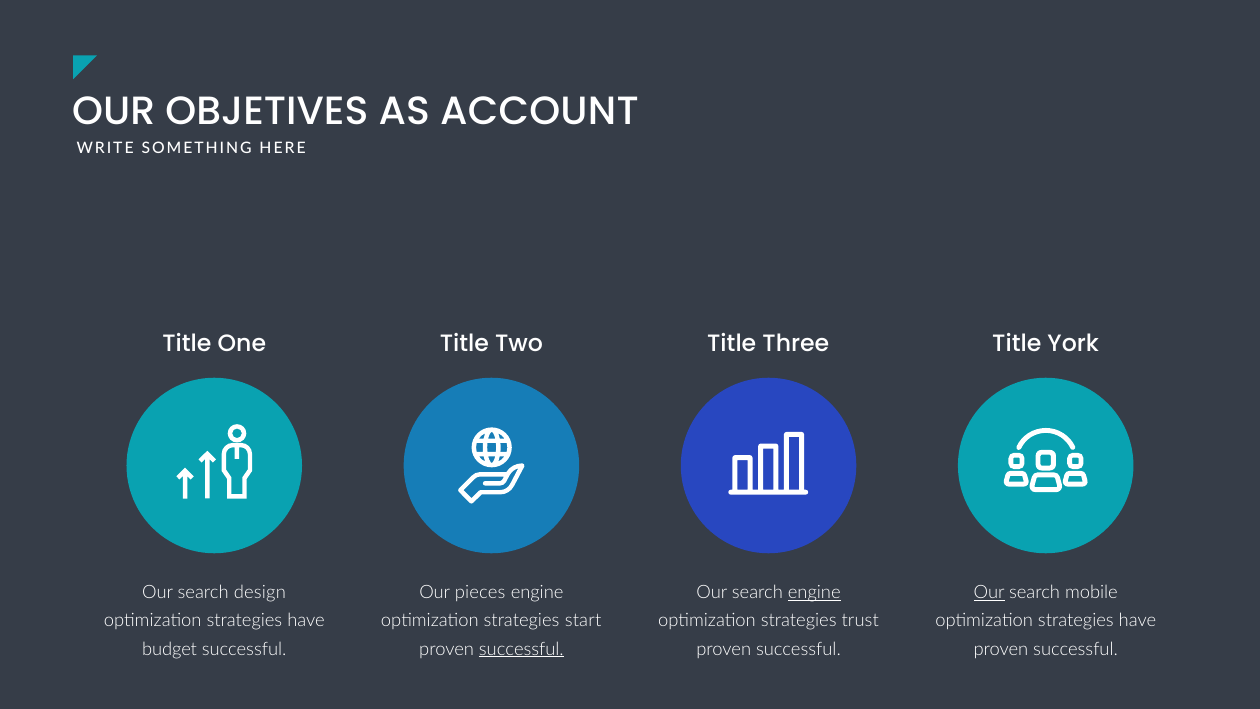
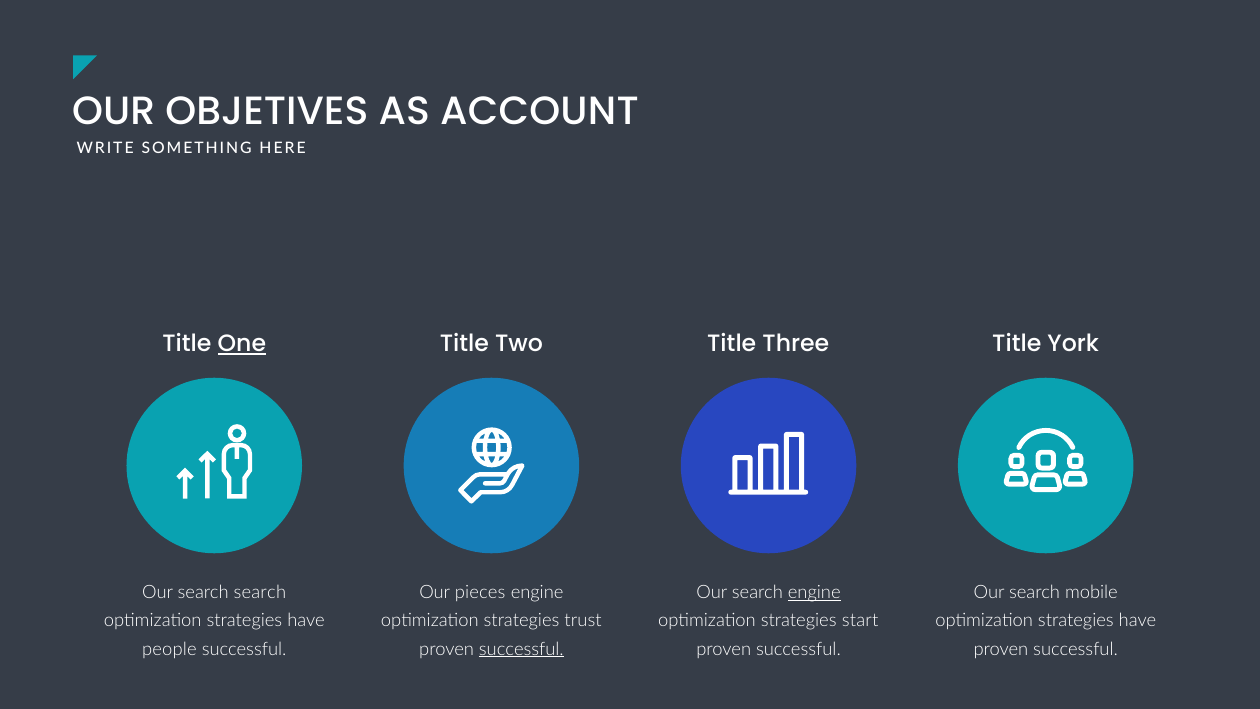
One underline: none -> present
search design: design -> search
Our at (989, 593) underline: present -> none
start: start -> trust
trust: trust -> start
budget: budget -> people
